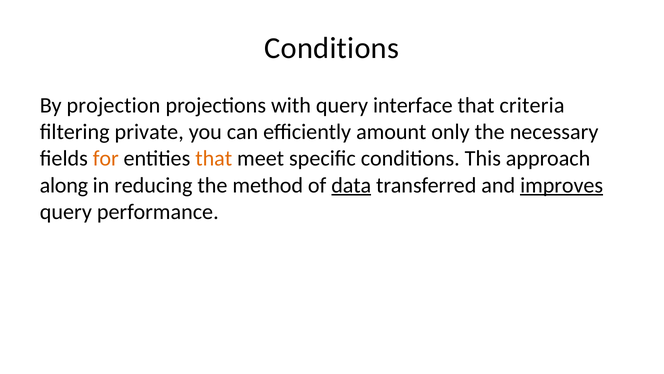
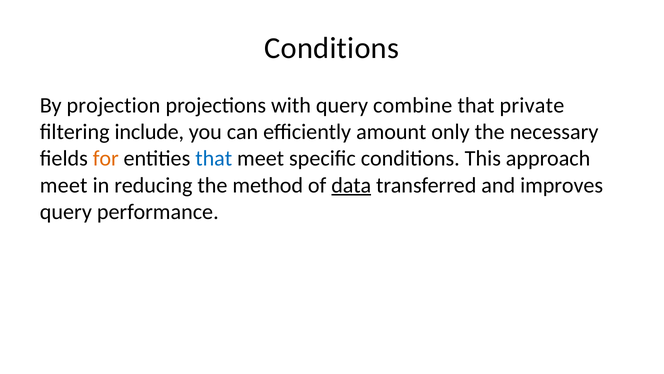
interface: interface -> combine
criteria: criteria -> private
private: private -> include
that at (214, 158) colour: orange -> blue
along at (64, 185): along -> meet
improves underline: present -> none
